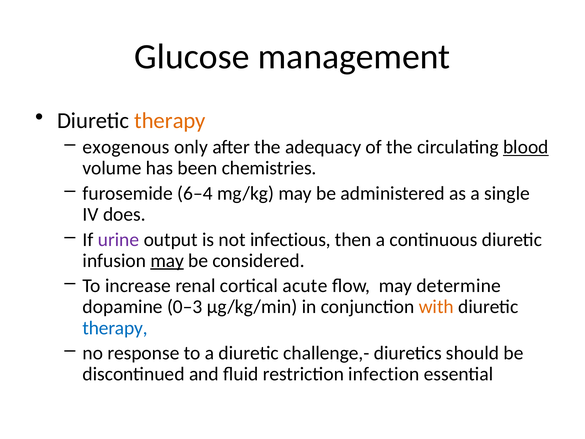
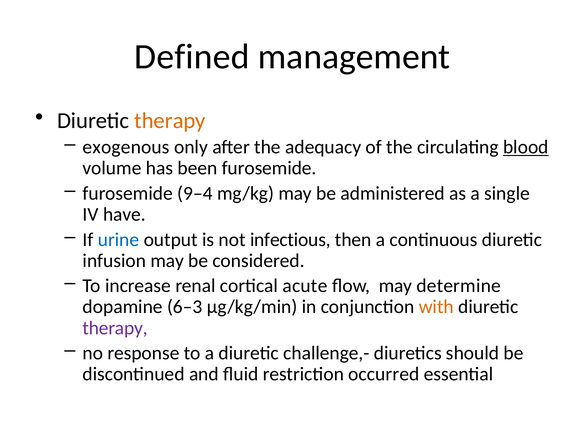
Glucose: Glucose -> Defined
been chemistries: chemistries -> furosemide
6–4: 6–4 -> 9–4
does: does -> have
urine colour: purple -> blue
may at (167, 260) underline: present -> none
0–3: 0–3 -> 6–3
therapy at (115, 328) colour: blue -> purple
infection: infection -> occurred
